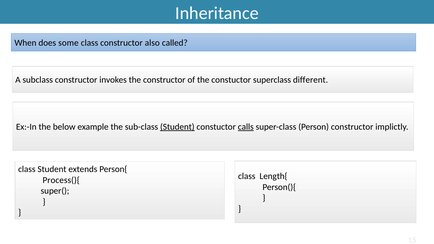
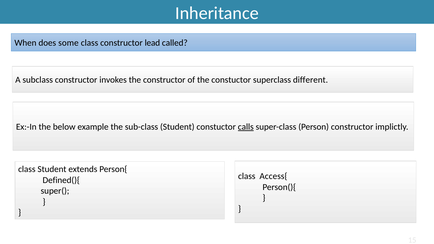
also: also -> lead
Student at (177, 127) underline: present -> none
Length{: Length{ -> Access{
Process(){: Process(){ -> Defined(){
